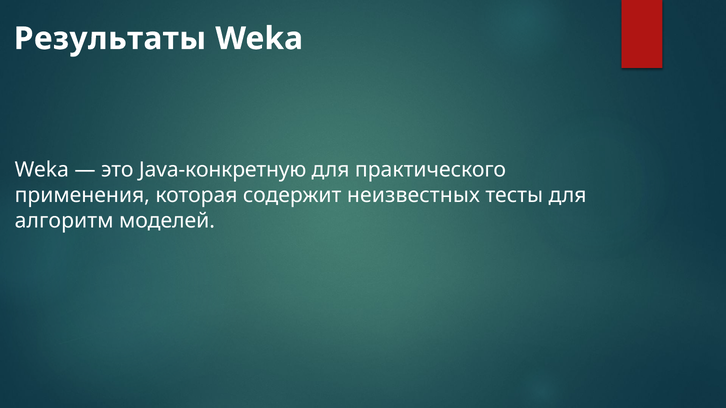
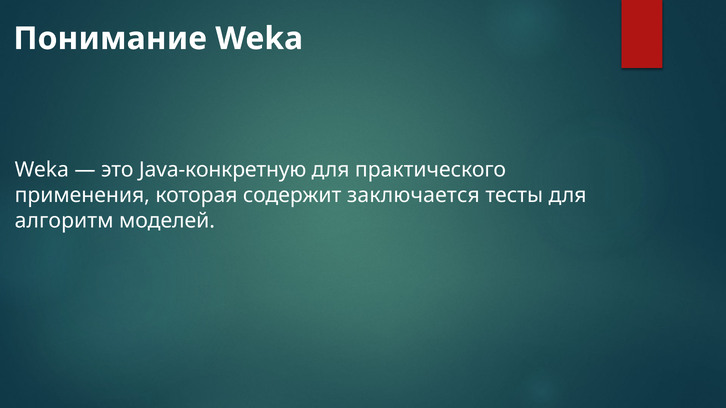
Результаты: Результаты -> Понимание
неизвестных: неизвестных -> заключается
